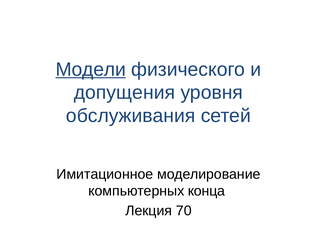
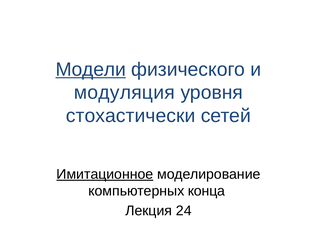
допущения: допущения -> модуляция
обслуживания: обслуживания -> стохастически
Имитационное underline: none -> present
70: 70 -> 24
